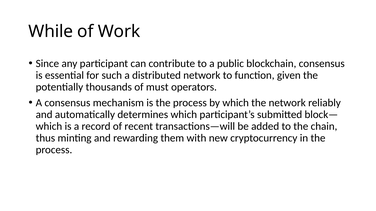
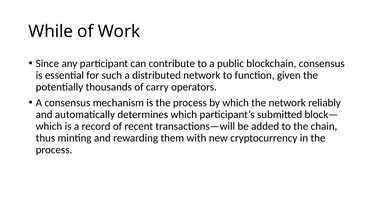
must: must -> carry
